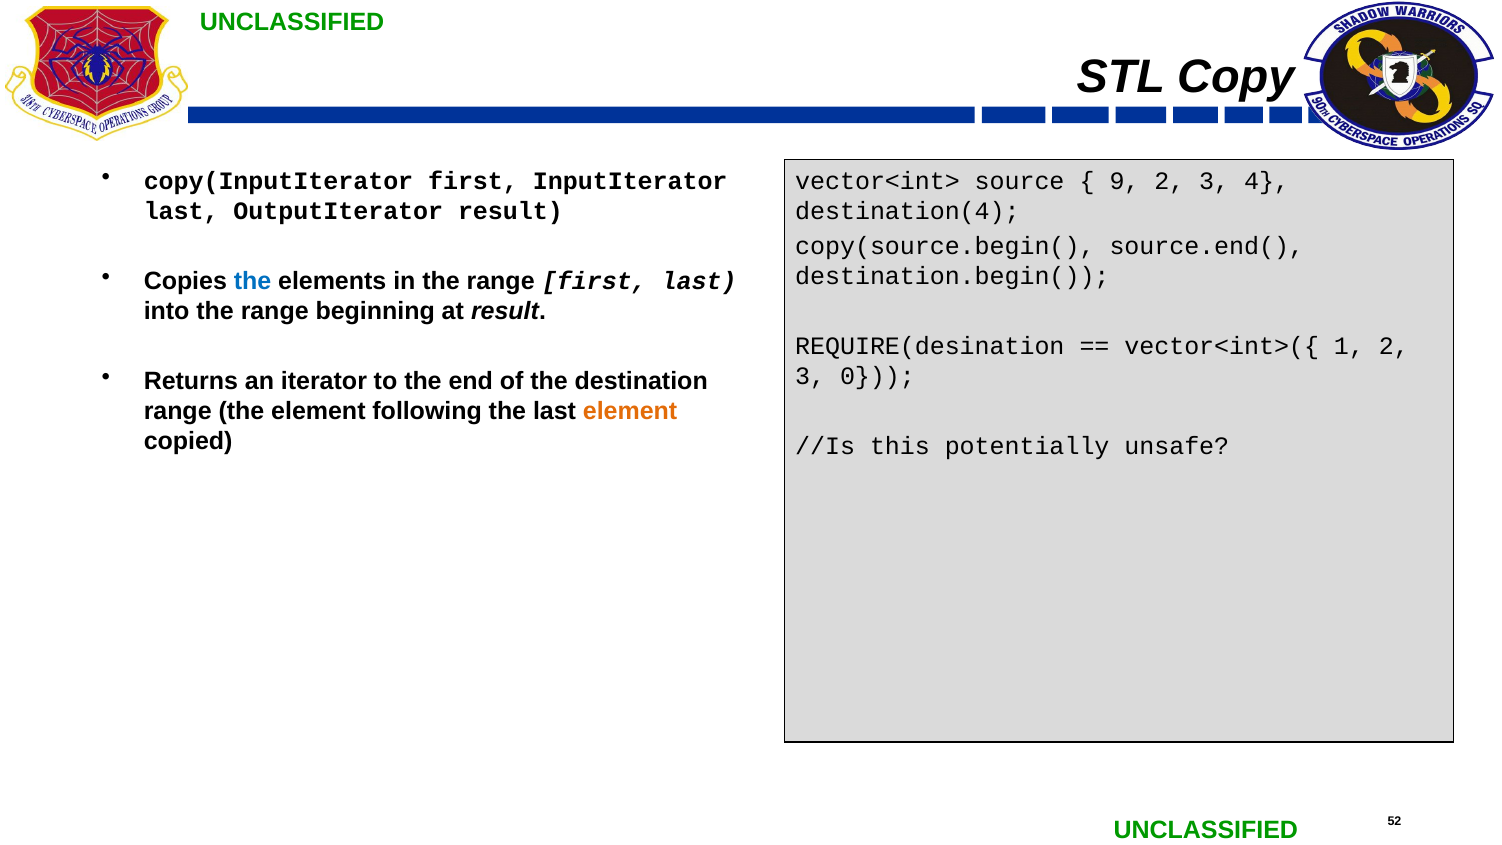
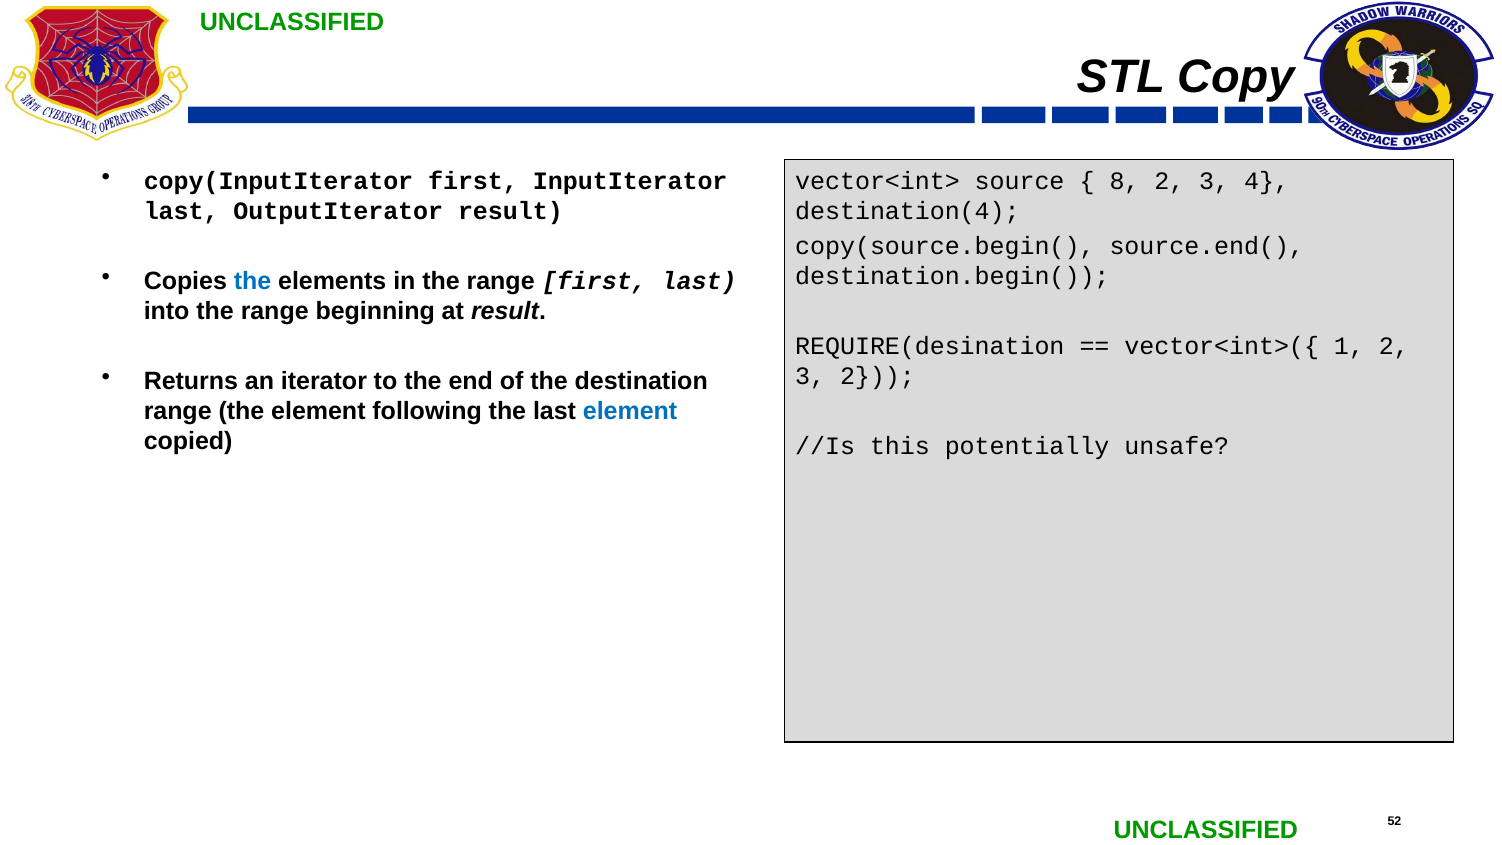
9: 9 -> 8
3 0: 0 -> 2
element at (630, 411) colour: orange -> blue
